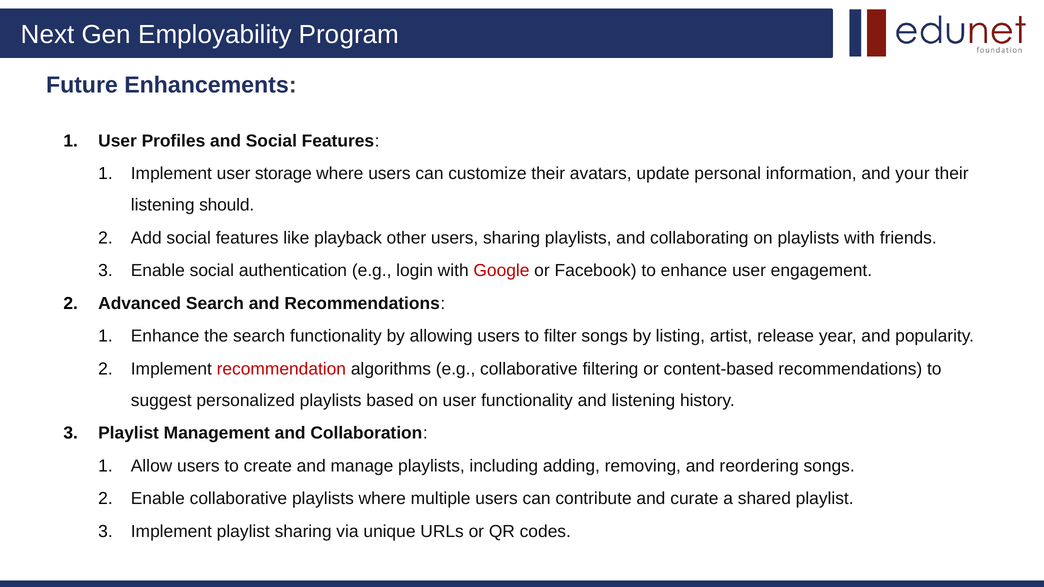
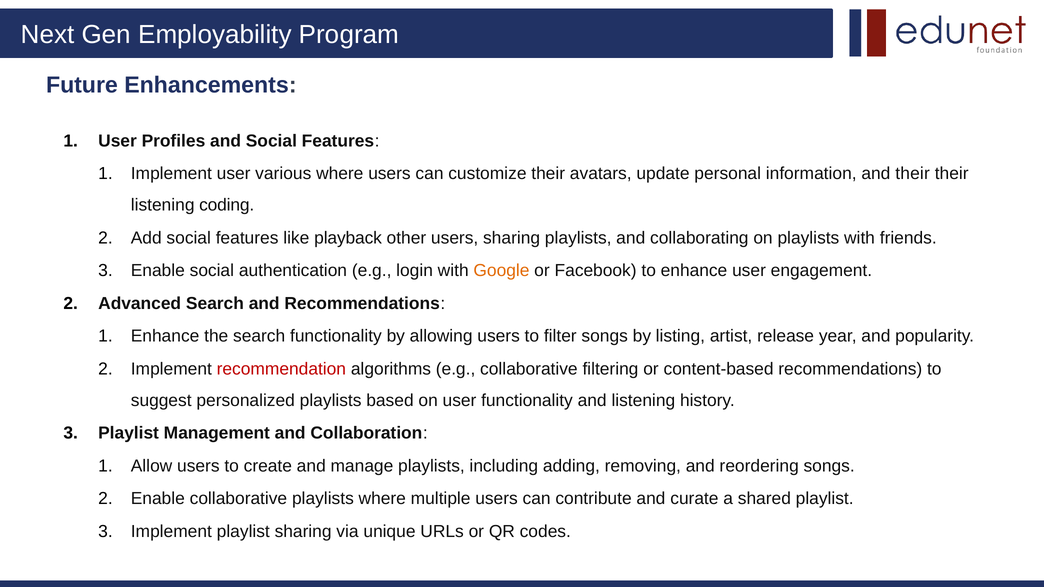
storage: storage -> various
and your: your -> their
should: should -> coding
Google colour: red -> orange
